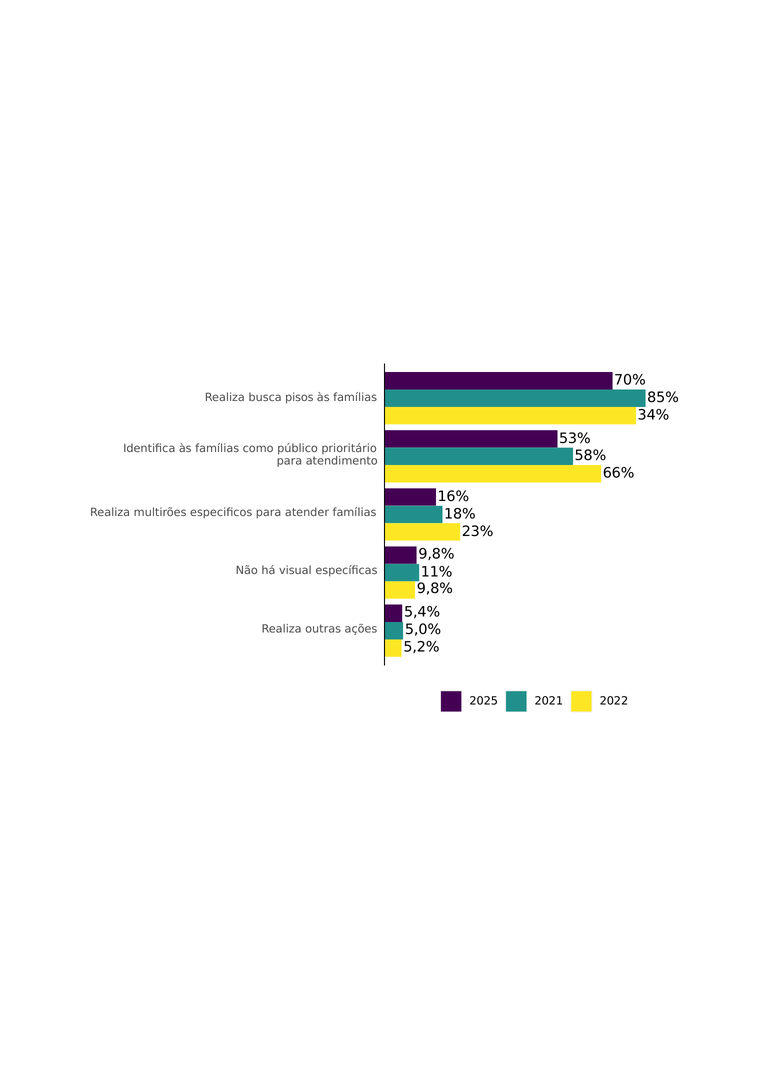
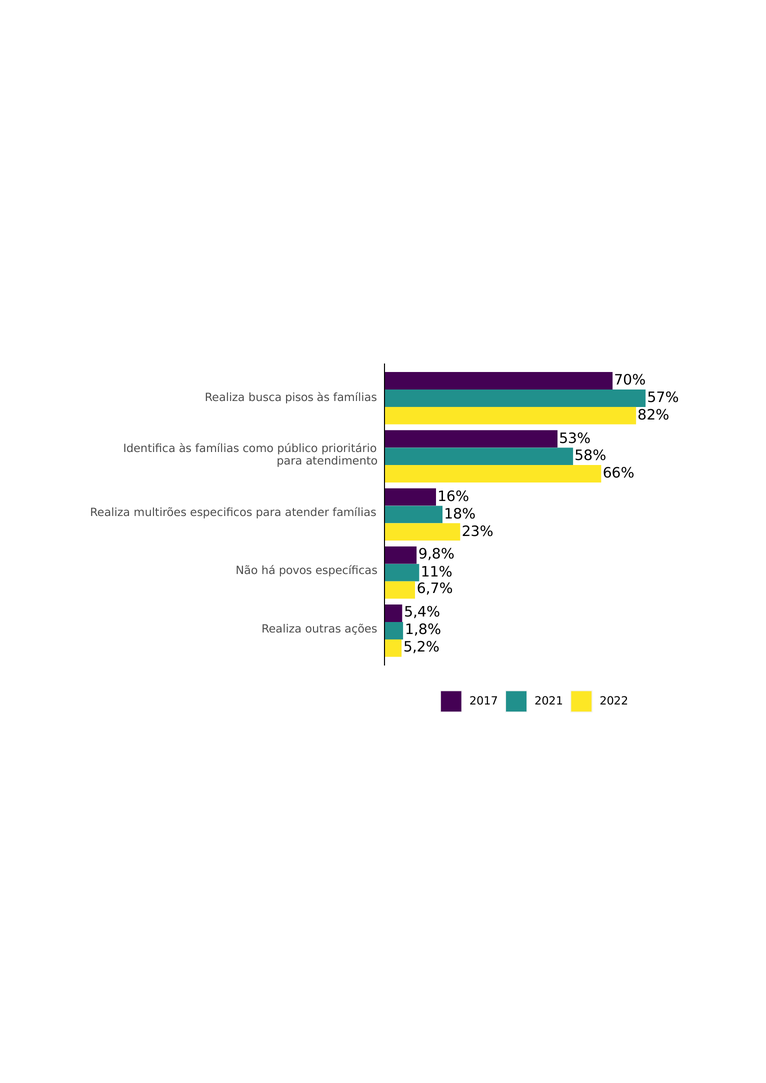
85%: 85% -> 57%
34%: 34% -> 82%
visual: visual -> povos
9,8% at (435, 589): 9,8% -> 6,7%
5,0%: 5,0% -> 1,8%
2025: 2025 -> 2017
